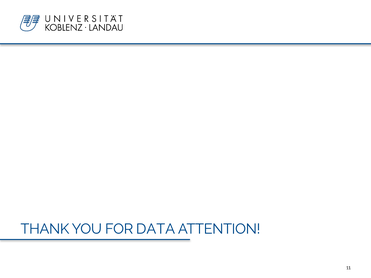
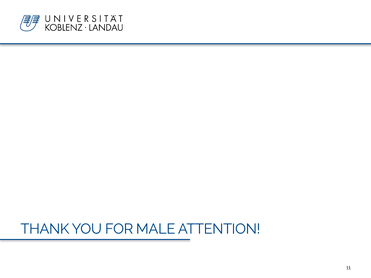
DATA: DATA -> MALE
